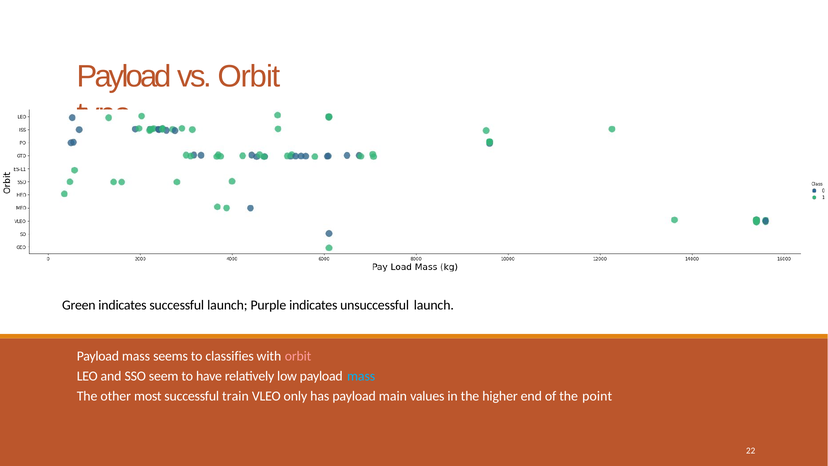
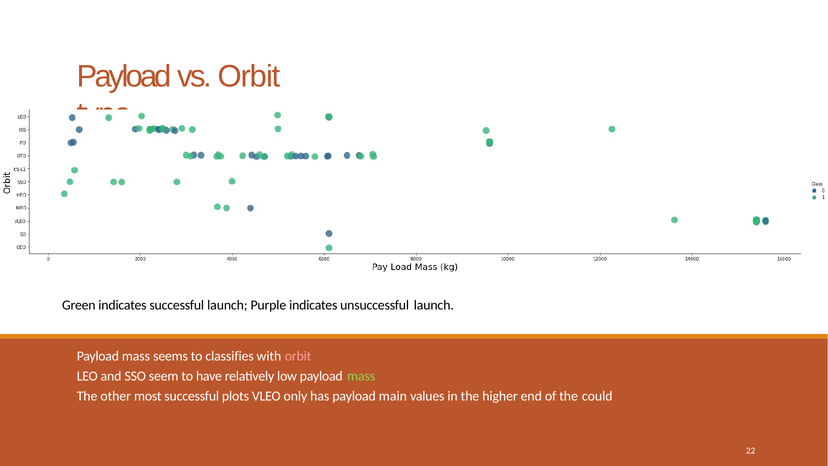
mass at (361, 376) colour: light blue -> light green
train: train -> plots
point: point -> could
